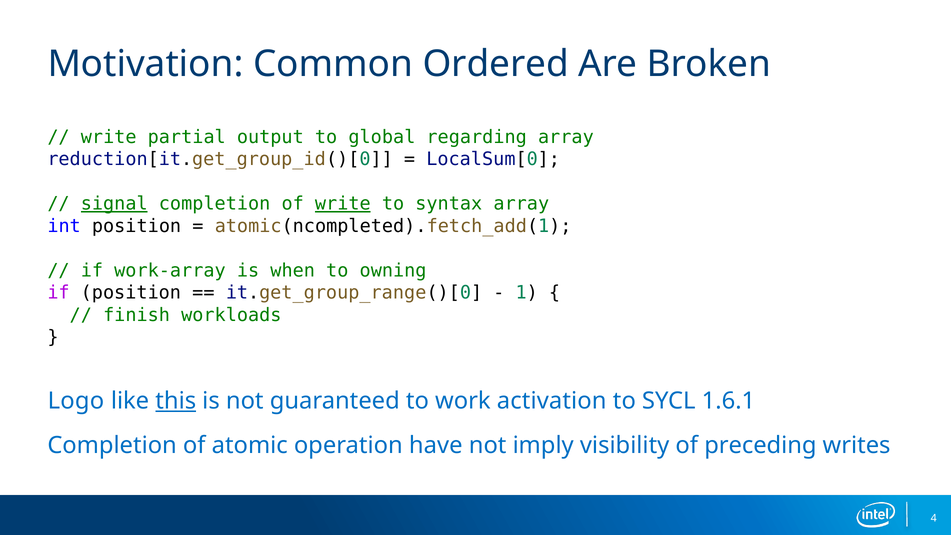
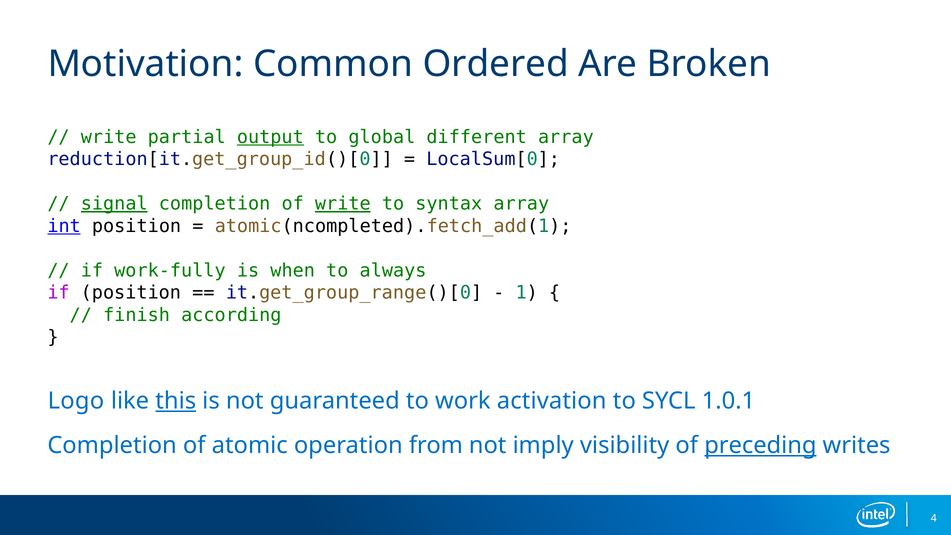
output underline: none -> present
regarding: regarding -> different
int underline: none -> present
work-array: work-array -> work-fully
owning: owning -> always
workloads: workloads -> according
1.6.1: 1.6.1 -> 1.0.1
have: have -> from
preceding underline: none -> present
